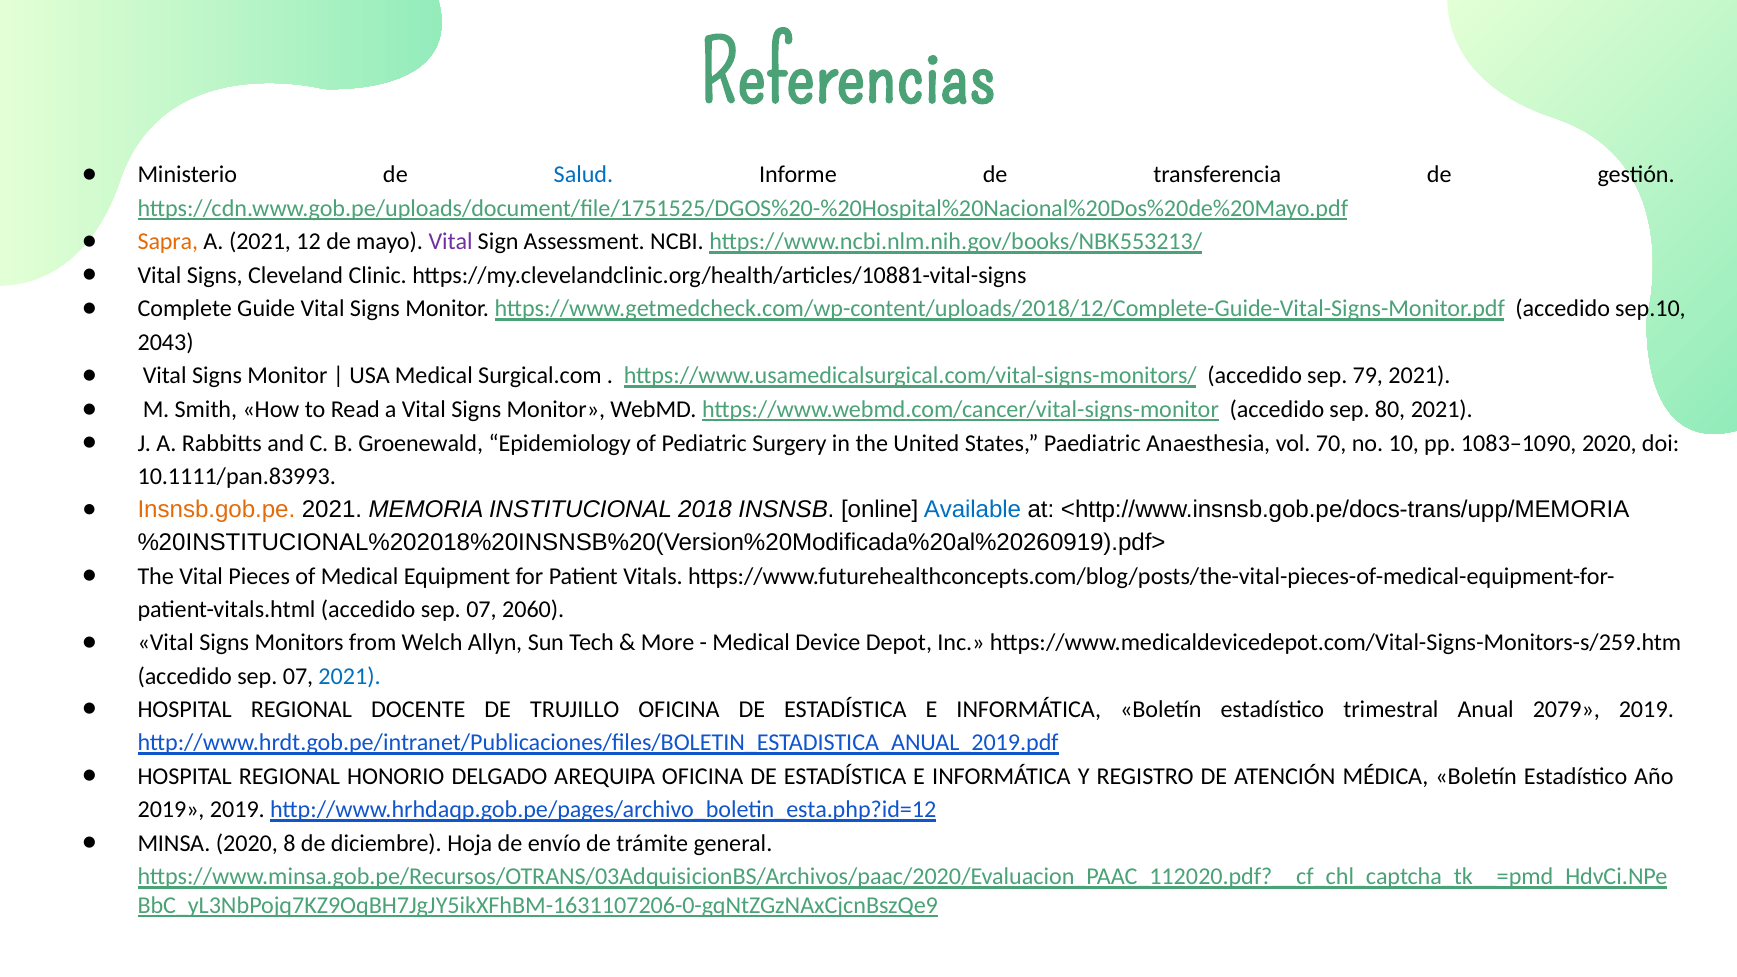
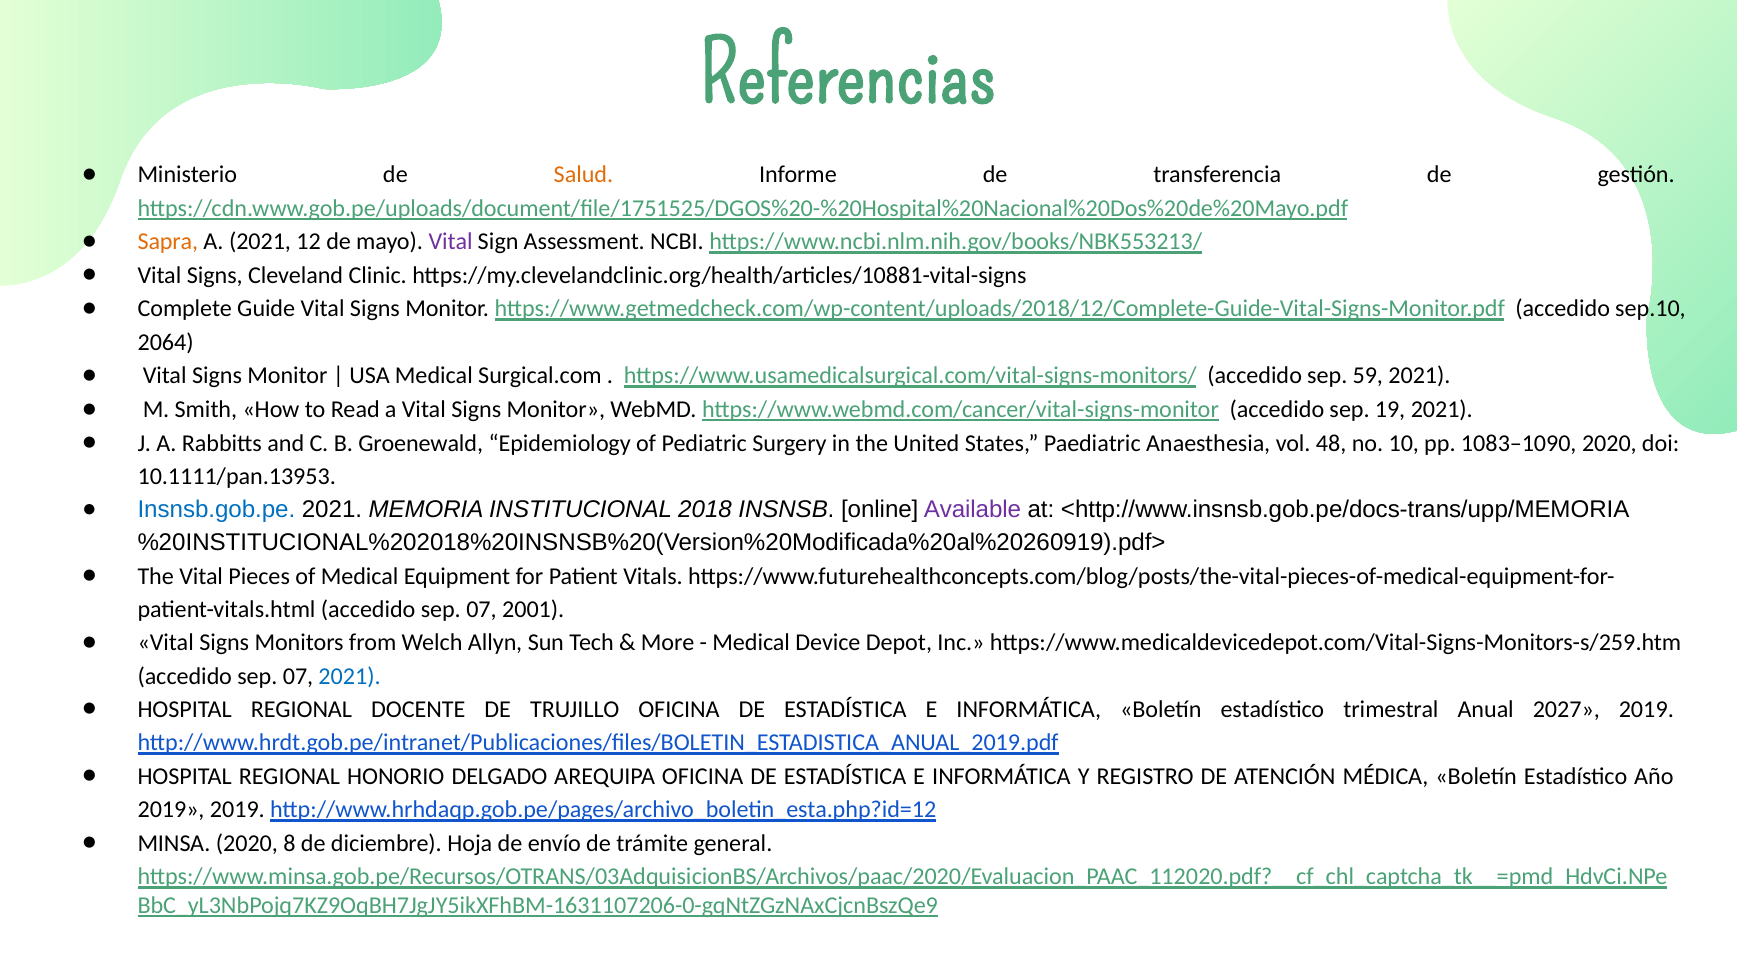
Salud colour: blue -> orange
2043: 2043 -> 2064
79: 79 -> 59
80: 80 -> 19
70: 70 -> 48
10.1111/pan.83993: 10.1111/pan.83993 -> 10.1111/pan.13953
Insnsb.gob.pe colour: orange -> blue
Available colour: blue -> purple
2060: 2060 -> 2001
2079: 2079 -> 2027
